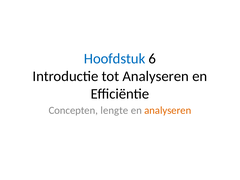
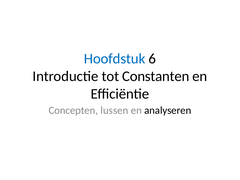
tot Analyseren: Analyseren -> Constanten
lengte: lengte -> lussen
analyseren at (168, 110) colour: orange -> black
